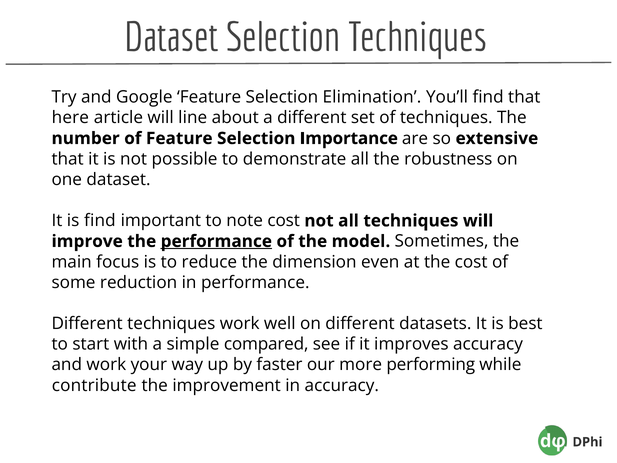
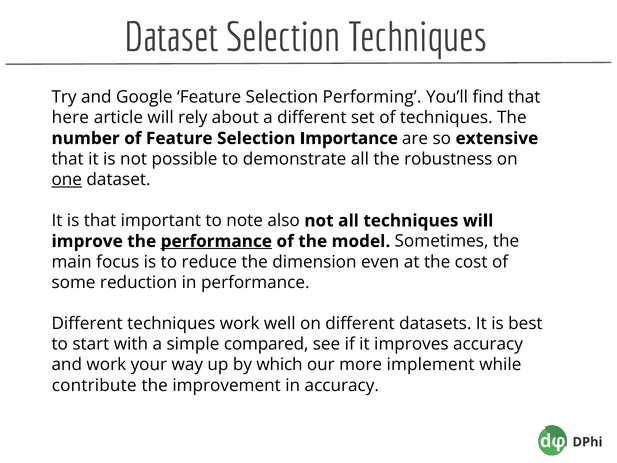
Elimination: Elimination -> Performing
line: line -> rely
one underline: none -> present
is find: find -> that
note cost: cost -> also
faster: faster -> which
performing: performing -> implement
